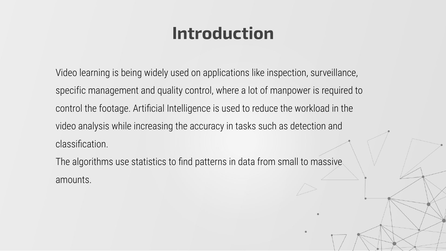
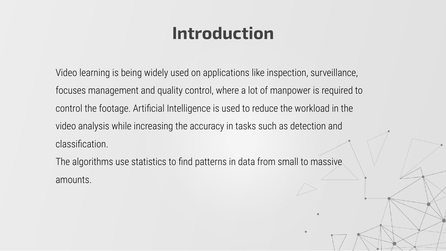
specific: specific -> focuses
